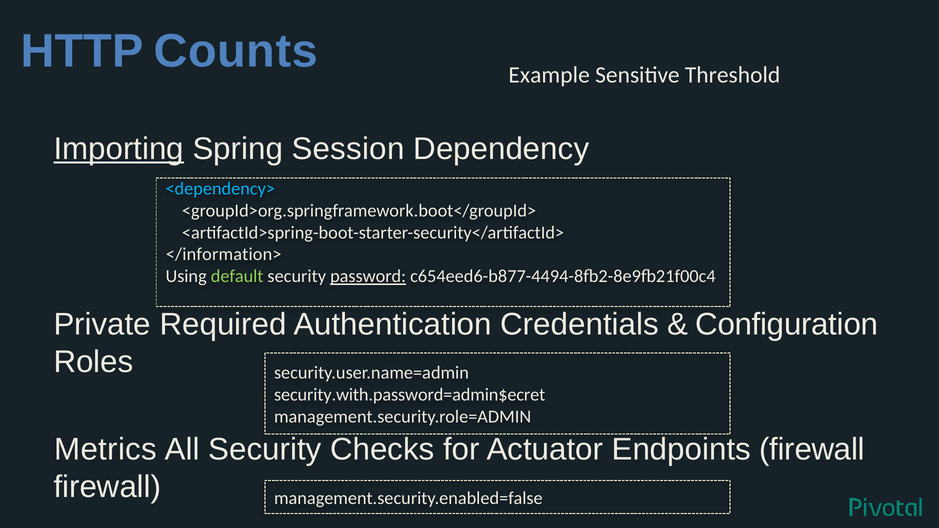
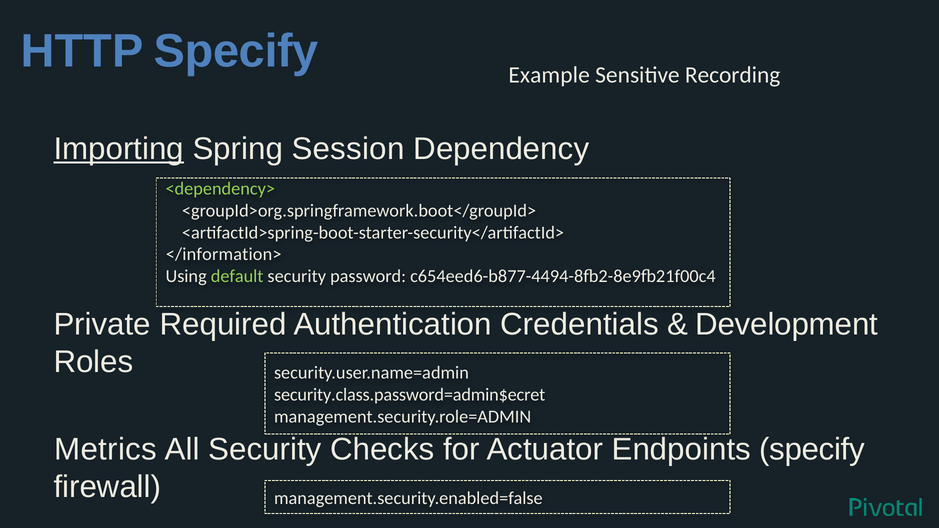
HTTP Counts: Counts -> Specify
Threshold: Threshold -> Recording
<dependency> colour: light blue -> light green
password underline: present -> none
Configuration: Configuration -> Development
security.with.password=admin$ecret: security.with.password=admin$ecret -> security.class.password=admin$ecret
firewall at (812, 450): firewall -> specify
